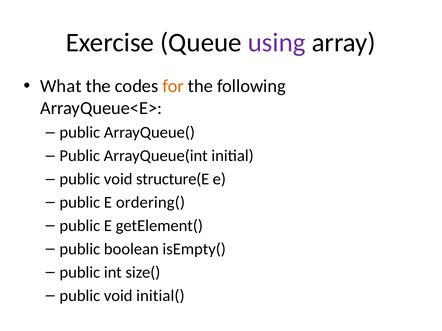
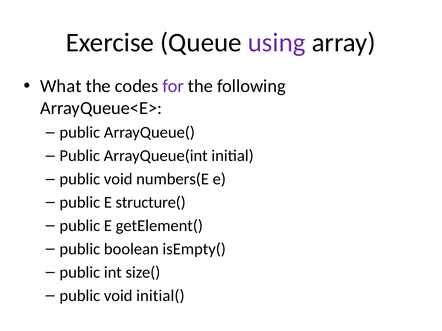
for colour: orange -> purple
structure(E: structure(E -> numbers(E
ordering(: ordering( -> structure(
